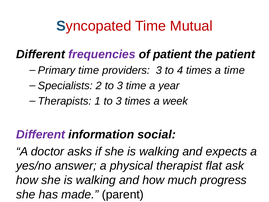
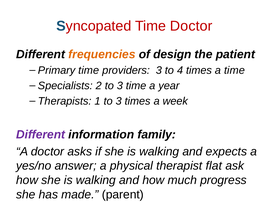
Time Mutual: Mutual -> Doctor
frequencies colour: purple -> orange
of patient: patient -> design
social: social -> family
